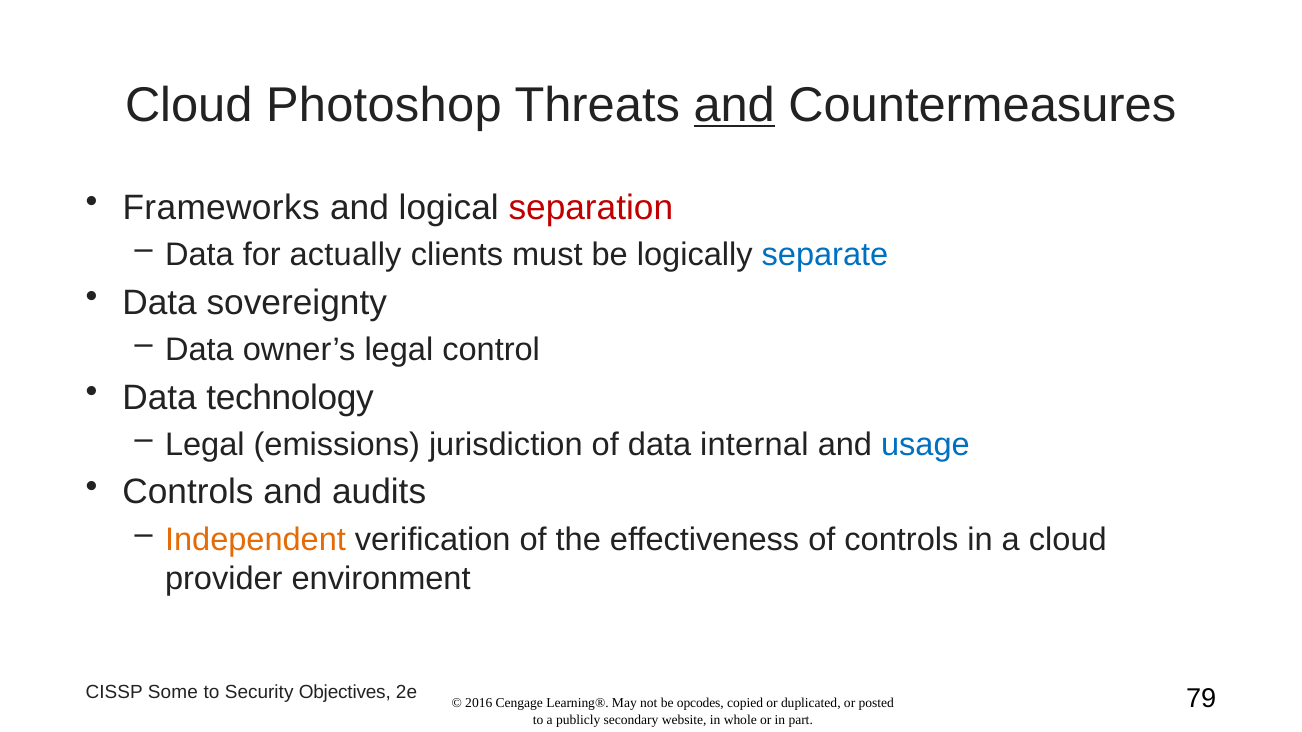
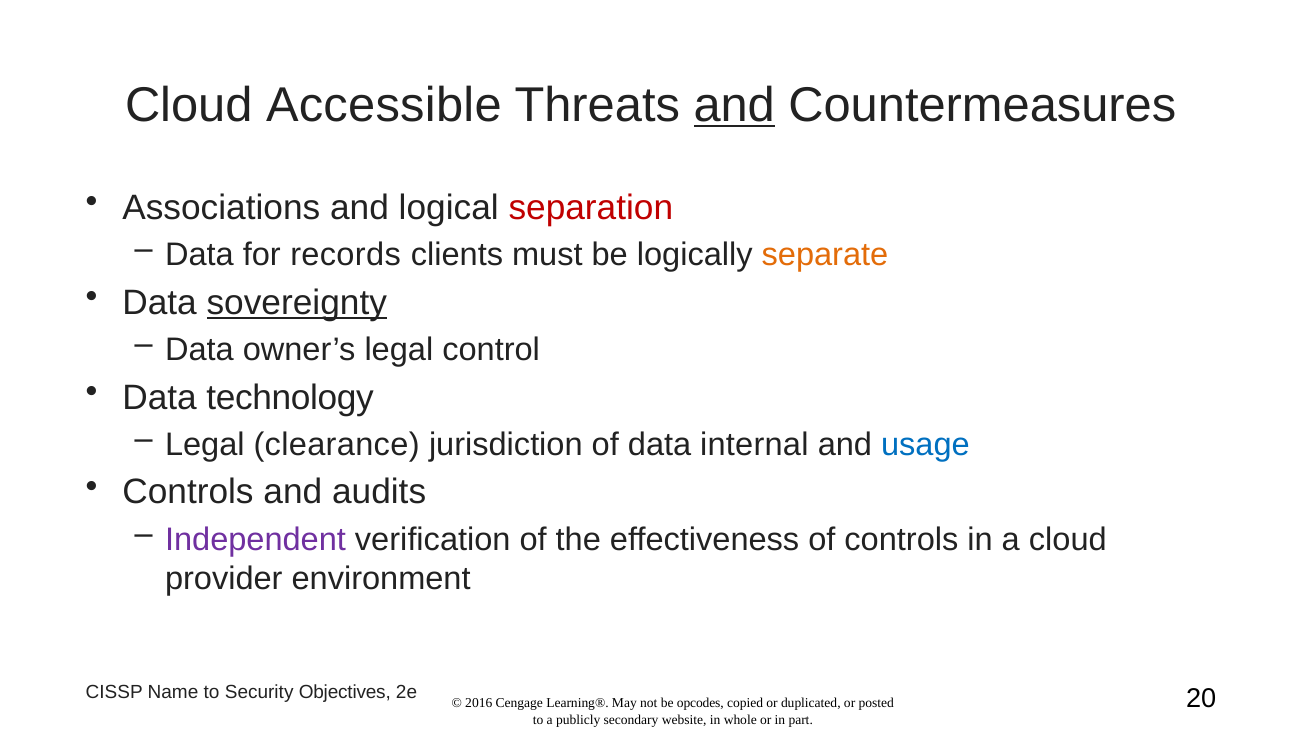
Photoshop: Photoshop -> Accessible
Frameworks: Frameworks -> Associations
actually: actually -> records
separate colour: blue -> orange
sovereignty underline: none -> present
emissions: emissions -> clearance
Independent colour: orange -> purple
Some: Some -> Name
79: 79 -> 20
